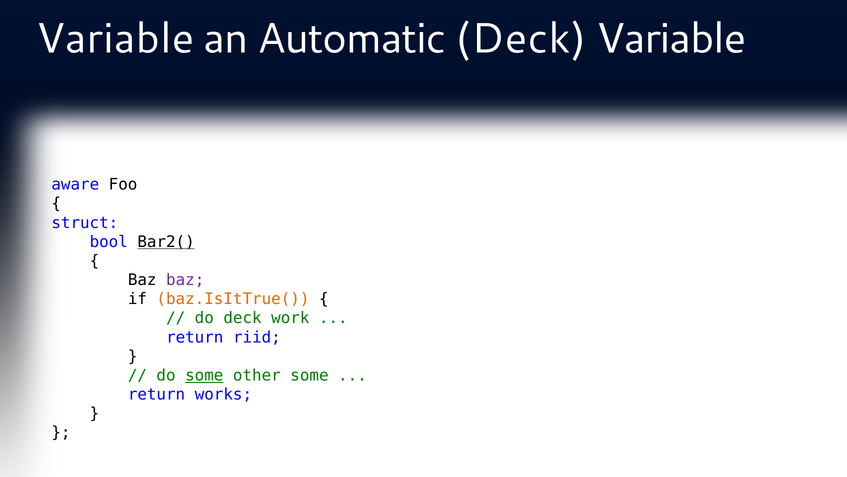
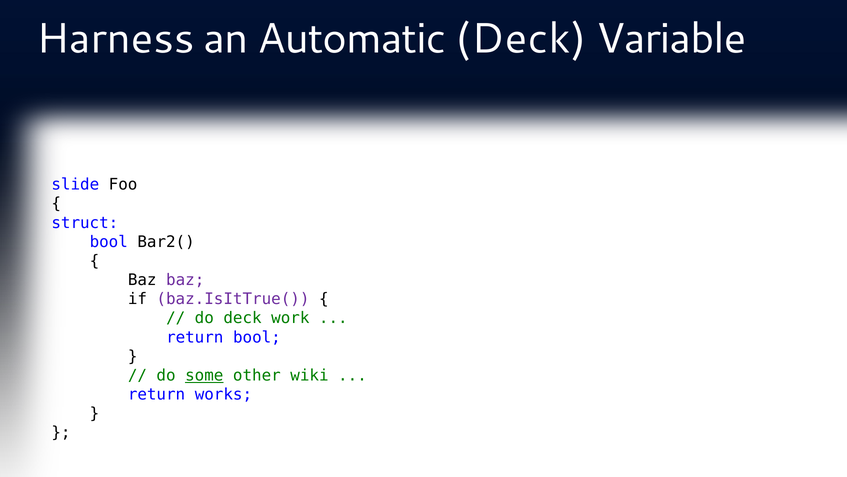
Variable at (115, 39): Variable -> Harness
aware: aware -> slide
Bar2( underline: present -> none
baz.IsItTrue( colour: orange -> purple
return riid: riid -> bool
other some: some -> wiki
